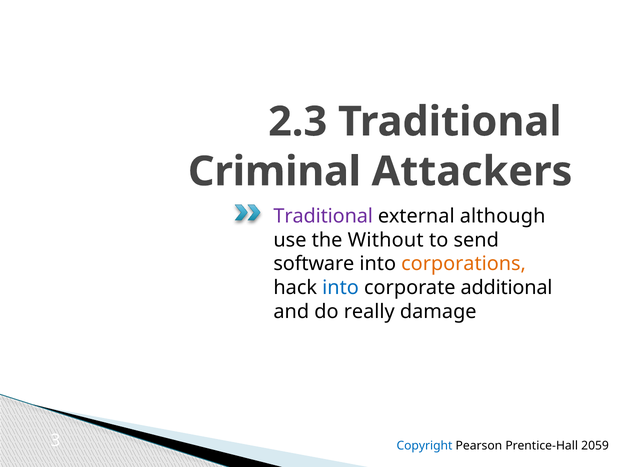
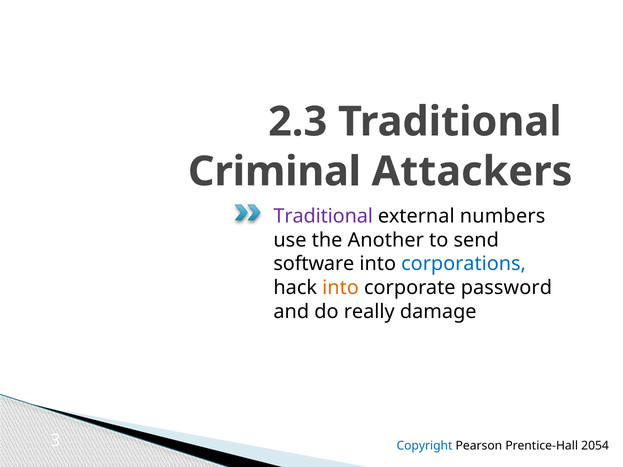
although: although -> numbers
Without: Without -> Another
corporations colour: orange -> blue
into at (341, 288) colour: blue -> orange
additional: additional -> password
2059: 2059 -> 2054
